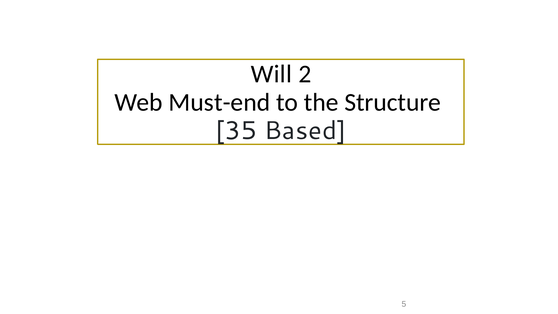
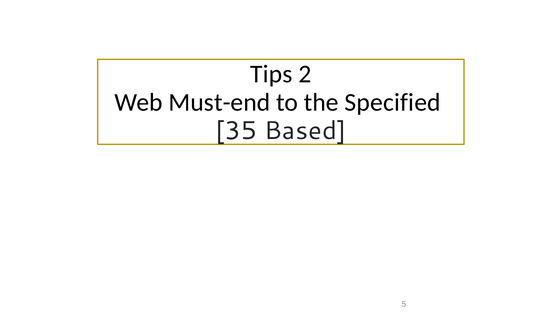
Will: Will -> Tips
Structure: Structure -> Specified
